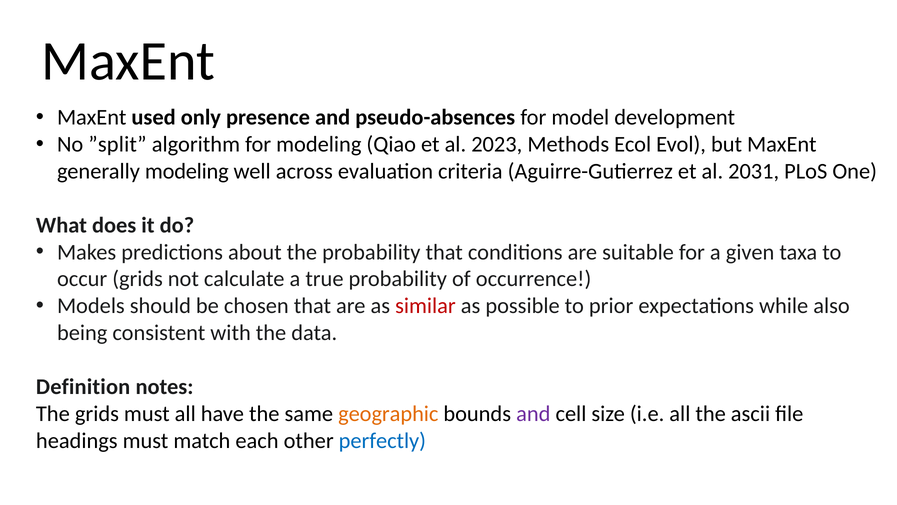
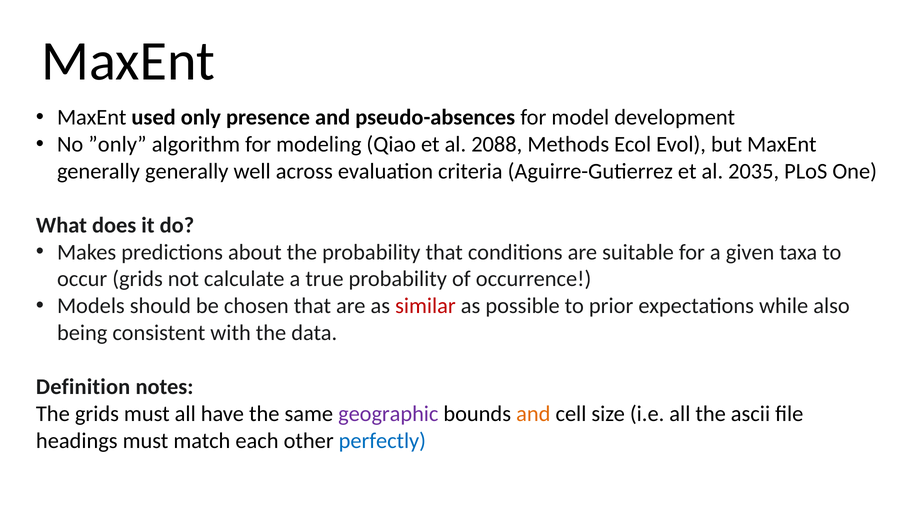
”split: ”split -> ”only
2023: 2023 -> 2088
generally modeling: modeling -> generally
2031: 2031 -> 2035
geographic colour: orange -> purple
and at (533, 413) colour: purple -> orange
